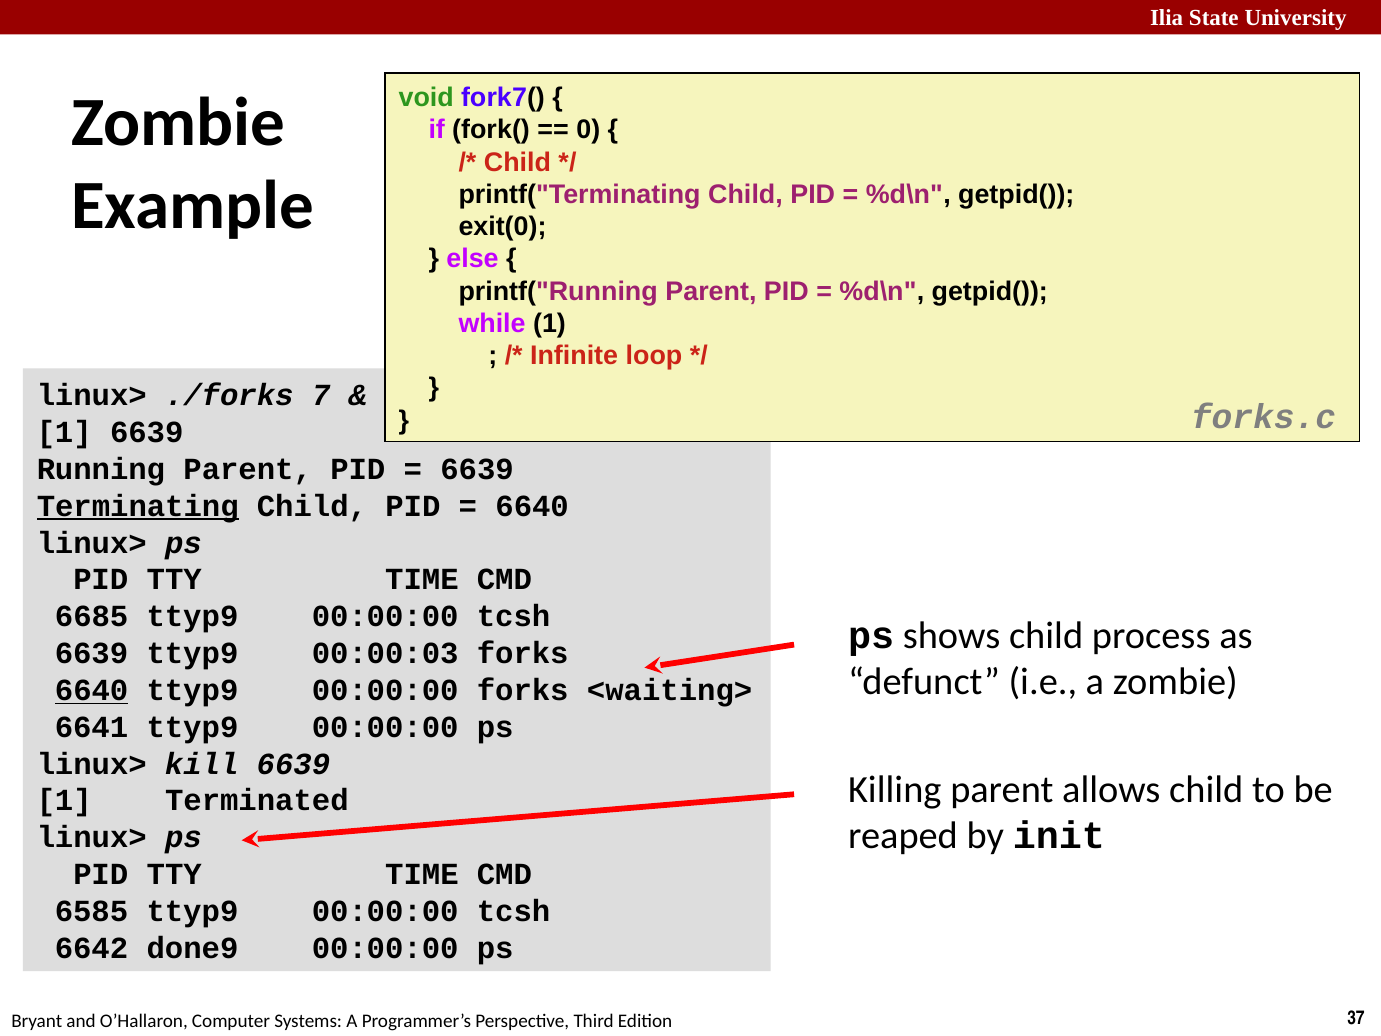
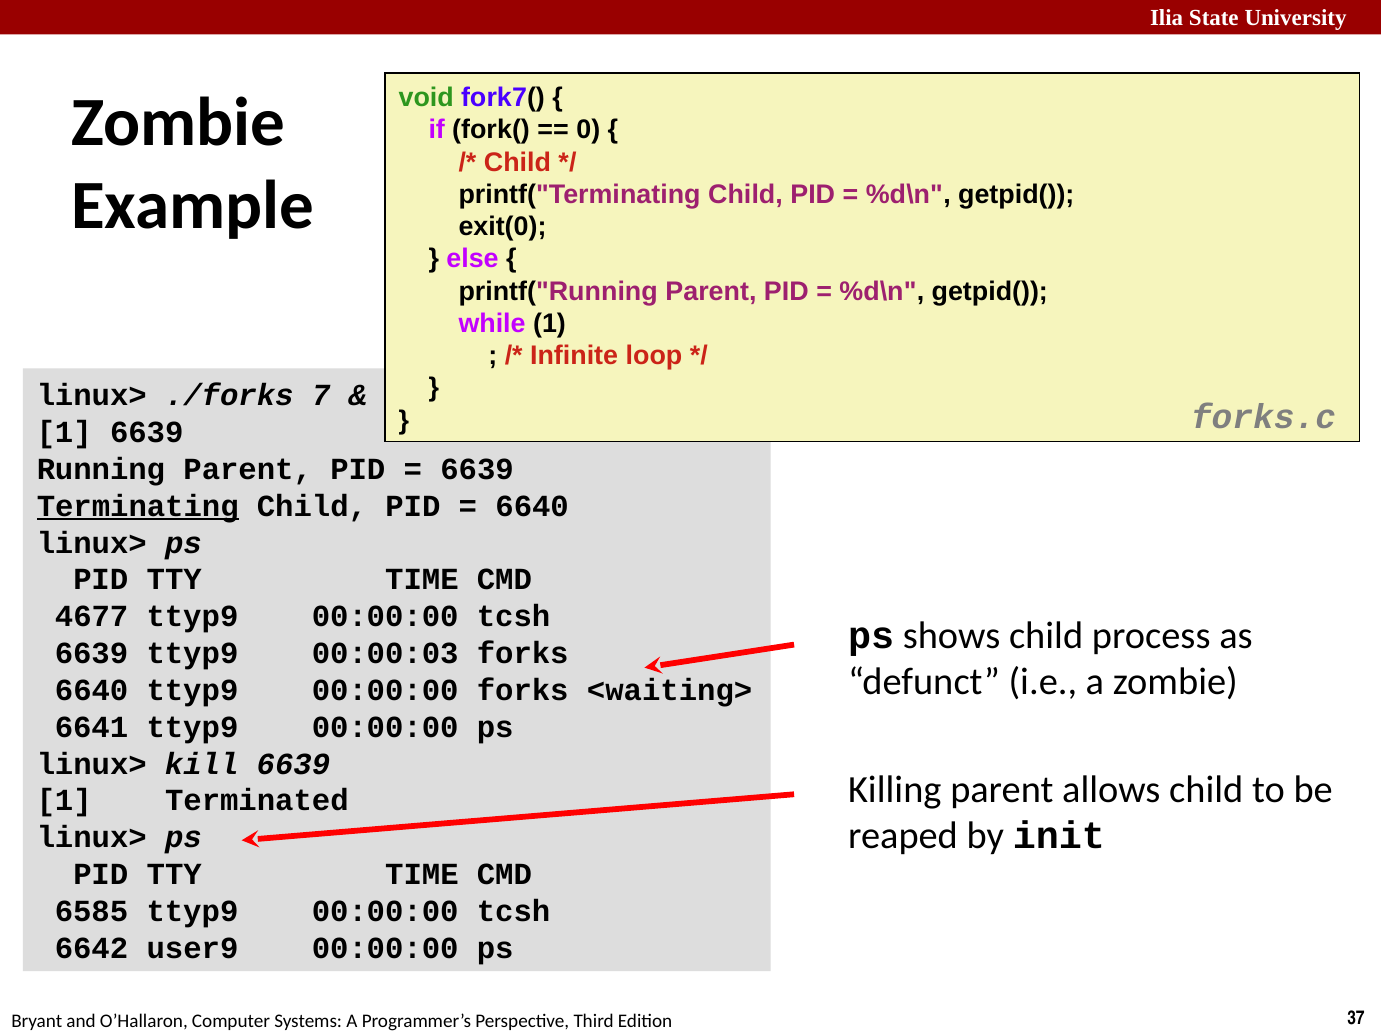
6685: 6685 -> 4677
6640 at (92, 690) underline: present -> none
done9: done9 -> user9
